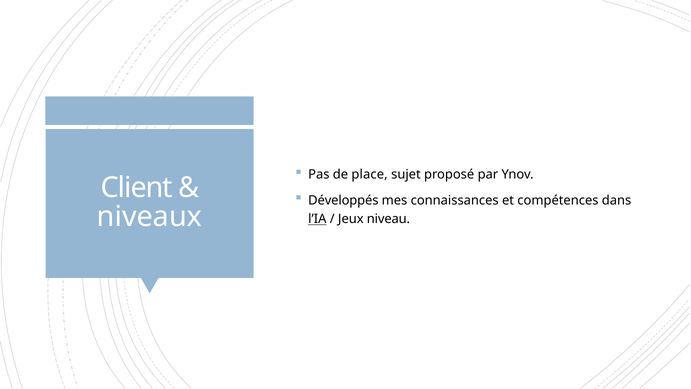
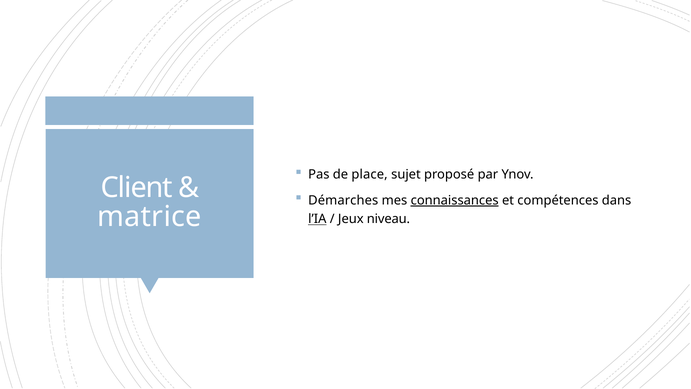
Développés: Développés -> Démarches
connaissances underline: none -> present
niveaux: niveaux -> matrice
